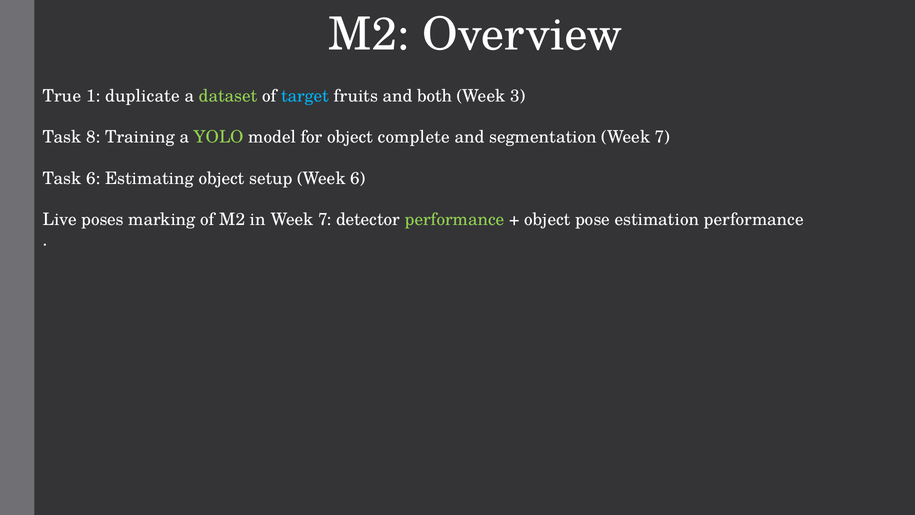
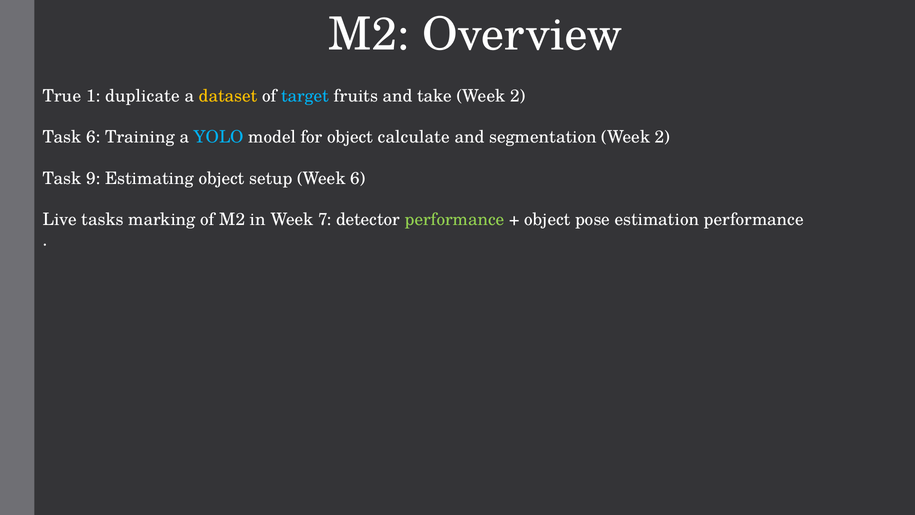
dataset colour: light green -> yellow
both: both -> take
3 at (518, 96): 3 -> 2
Task 8: 8 -> 6
YOLO colour: light green -> light blue
complete: complete -> calculate
segmentation Week 7: 7 -> 2
Task 6: 6 -> 9
poses: poses -> tasks
